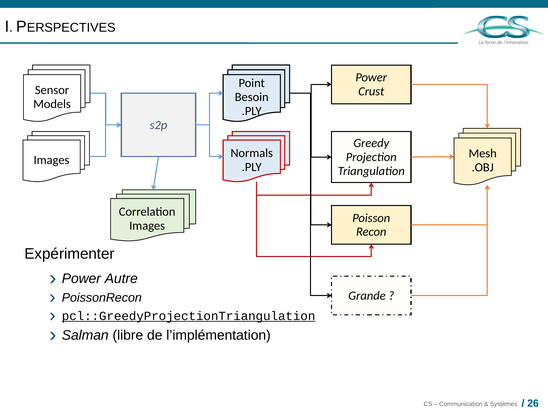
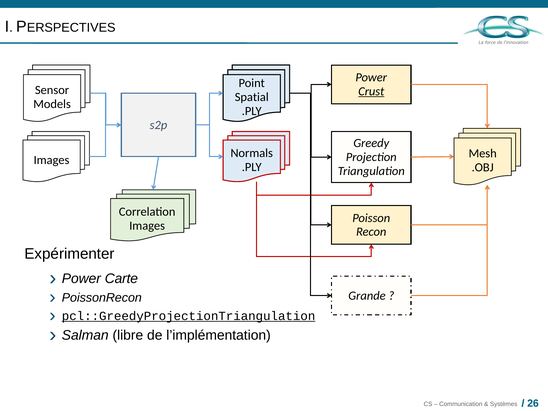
Crust underline: none -> present
Besoin: Besoin -> Spatial
Autre: Autre -> Carte
